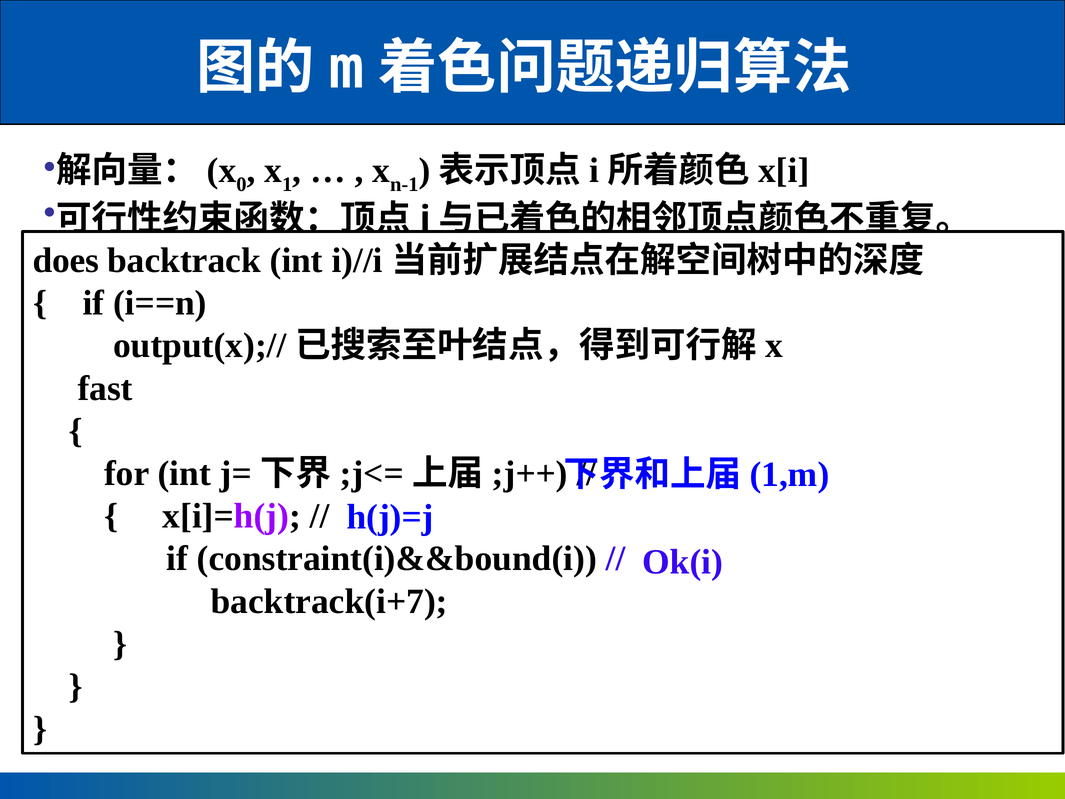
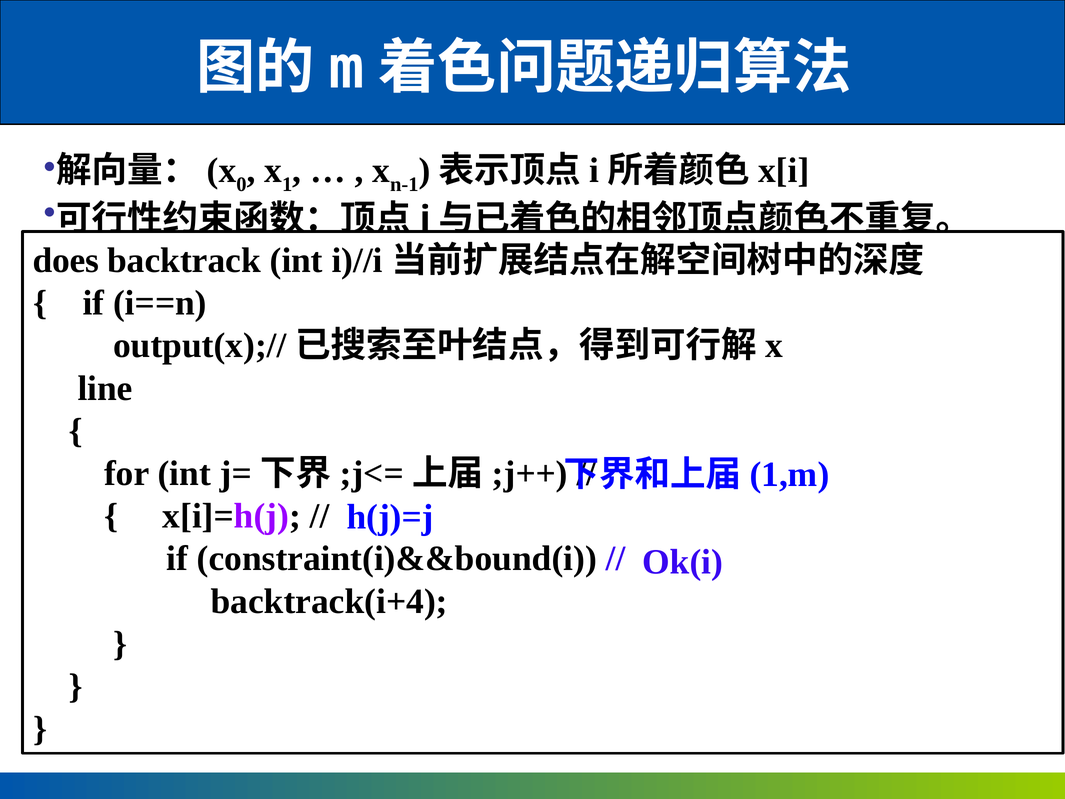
fast: fast -> line
backtrack(i+7: backtrack(i+7 -> backtrack(i+4
